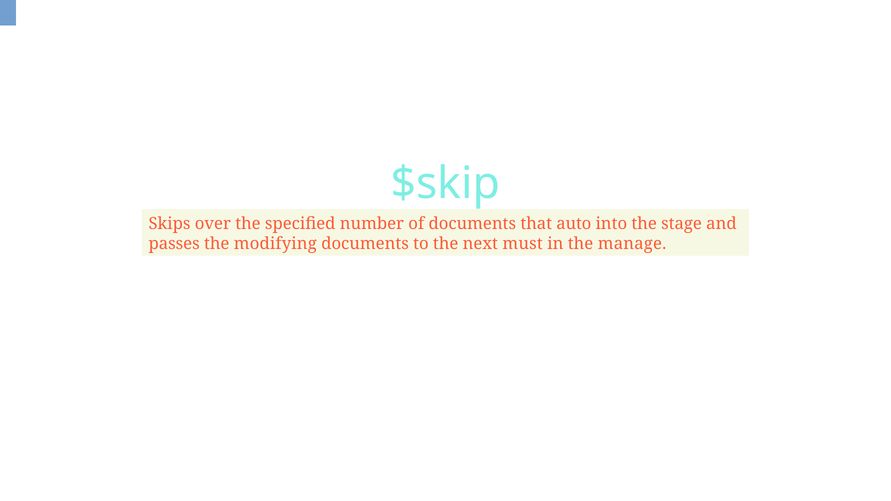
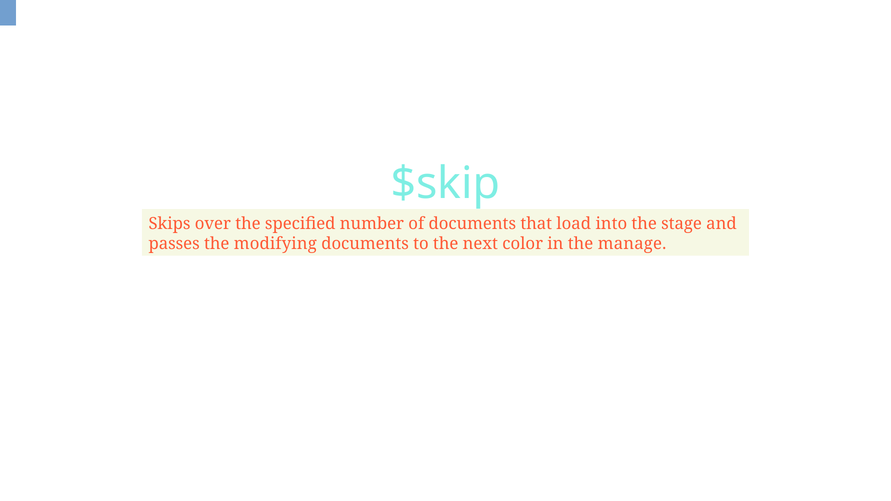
auto: auto -> load
must: must -> color
